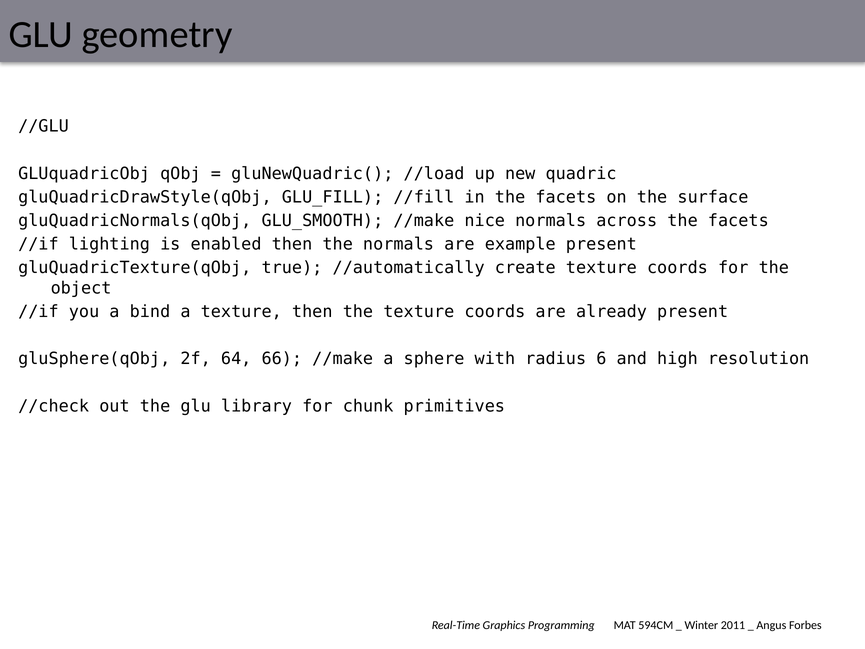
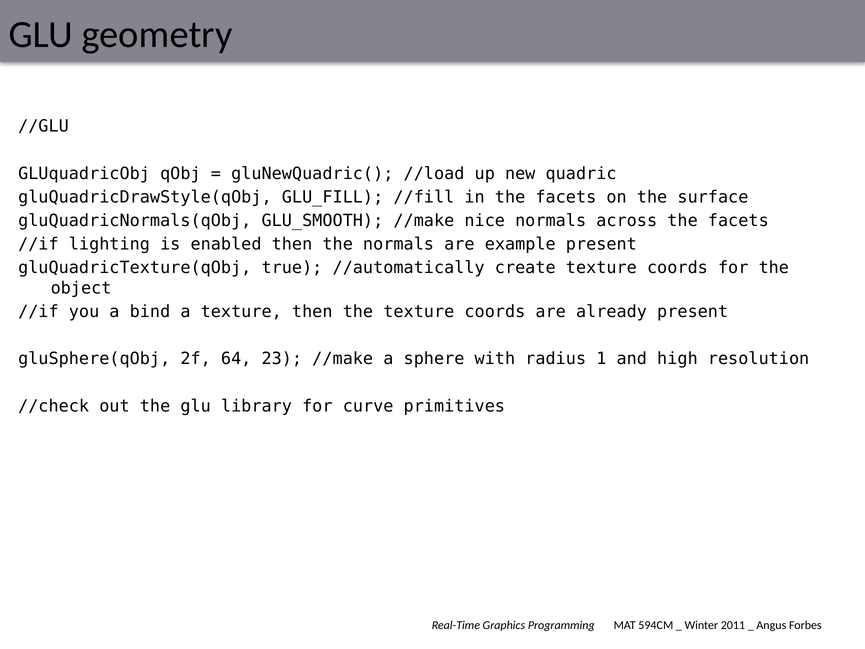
66: 66 -> 23
6: 6 -> 1
chunk: chunk -> curve
